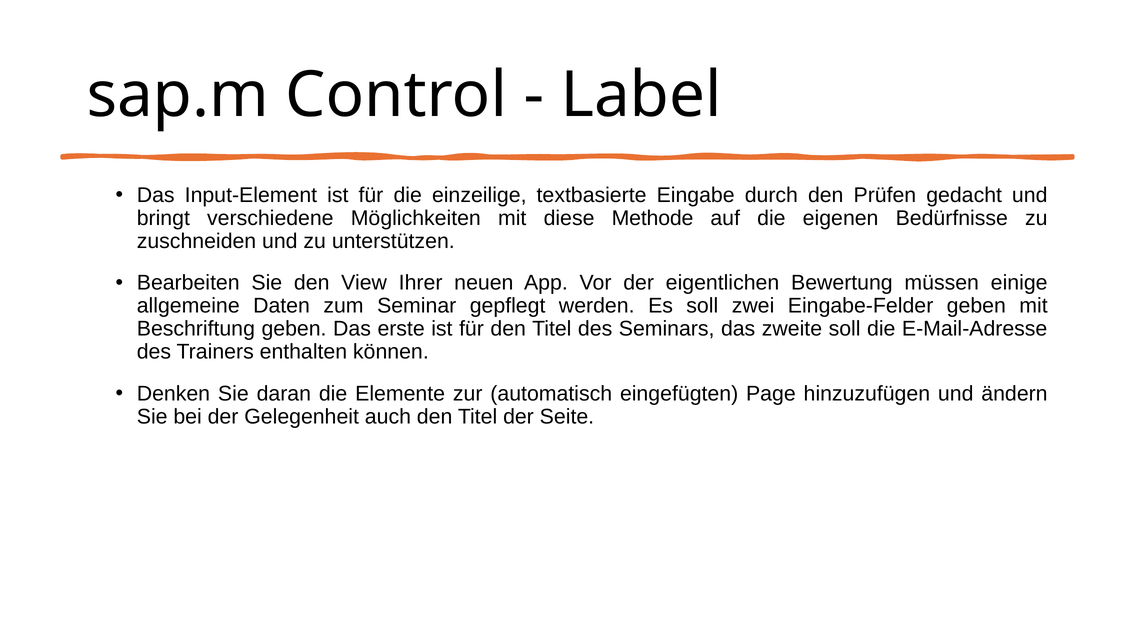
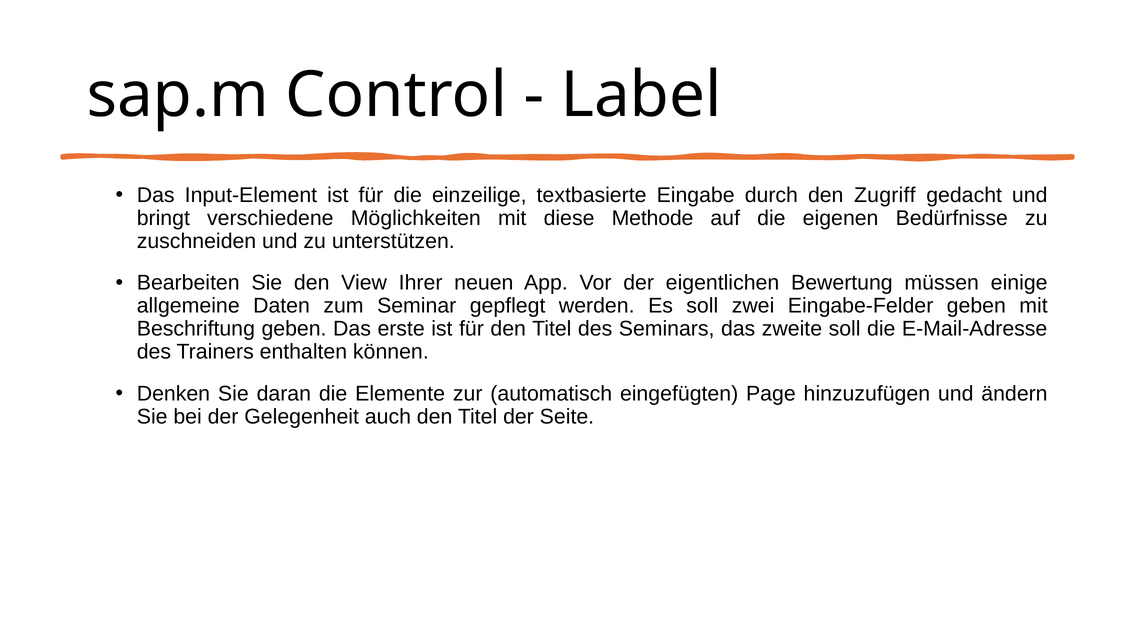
Prüfen: Prüfen -> Zugriff
